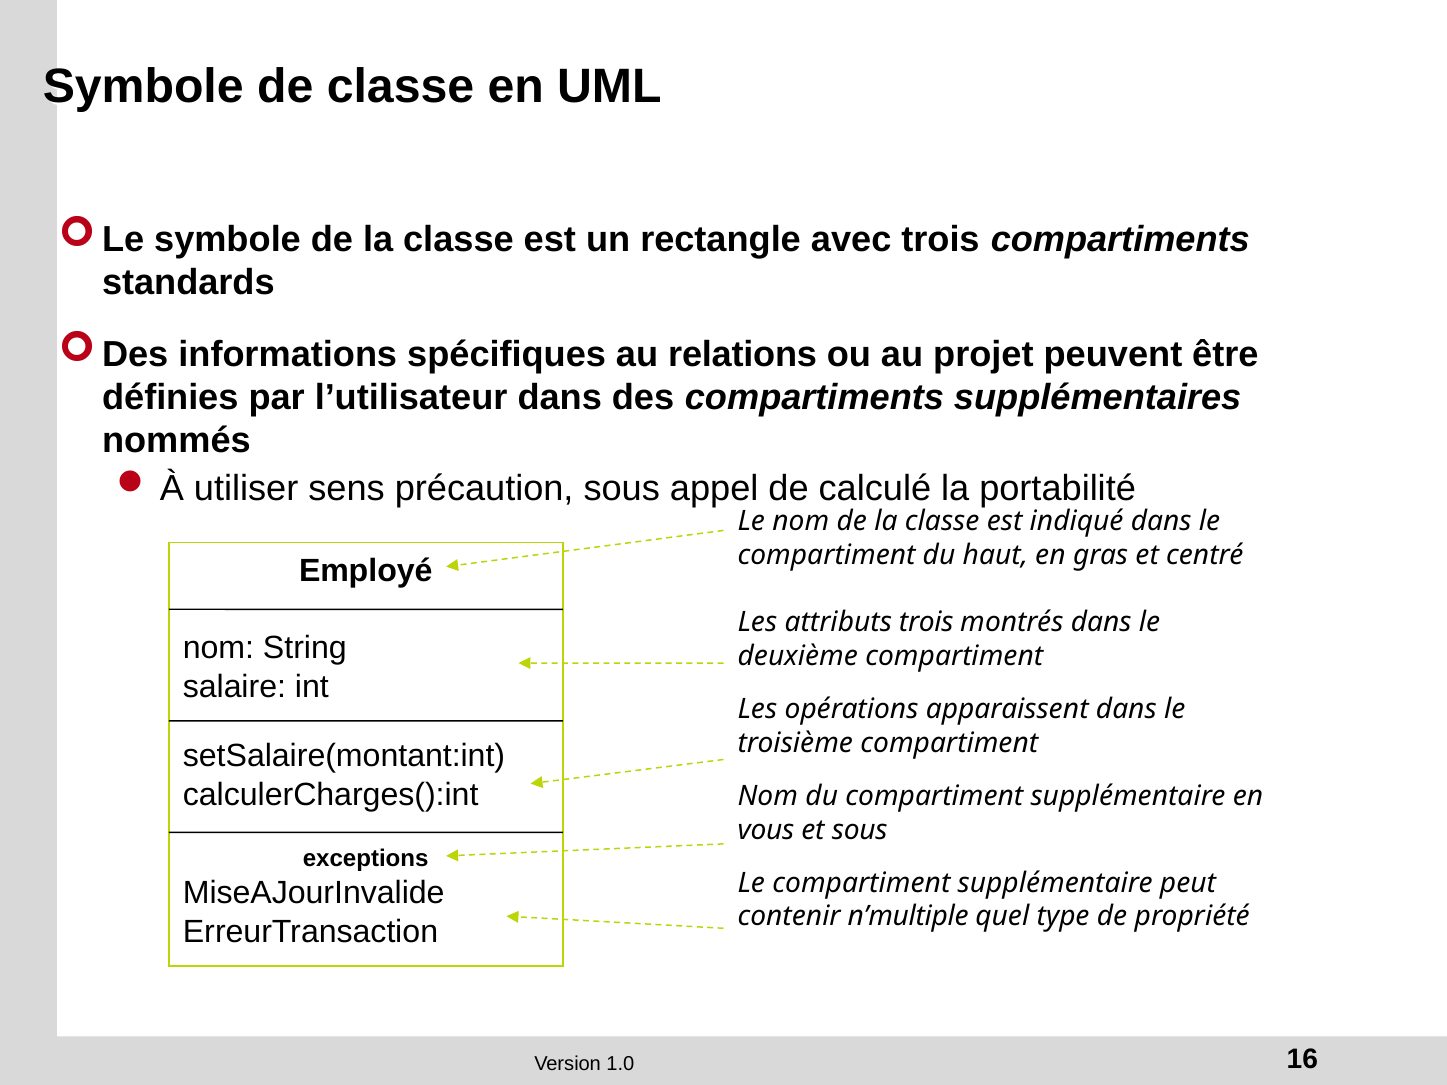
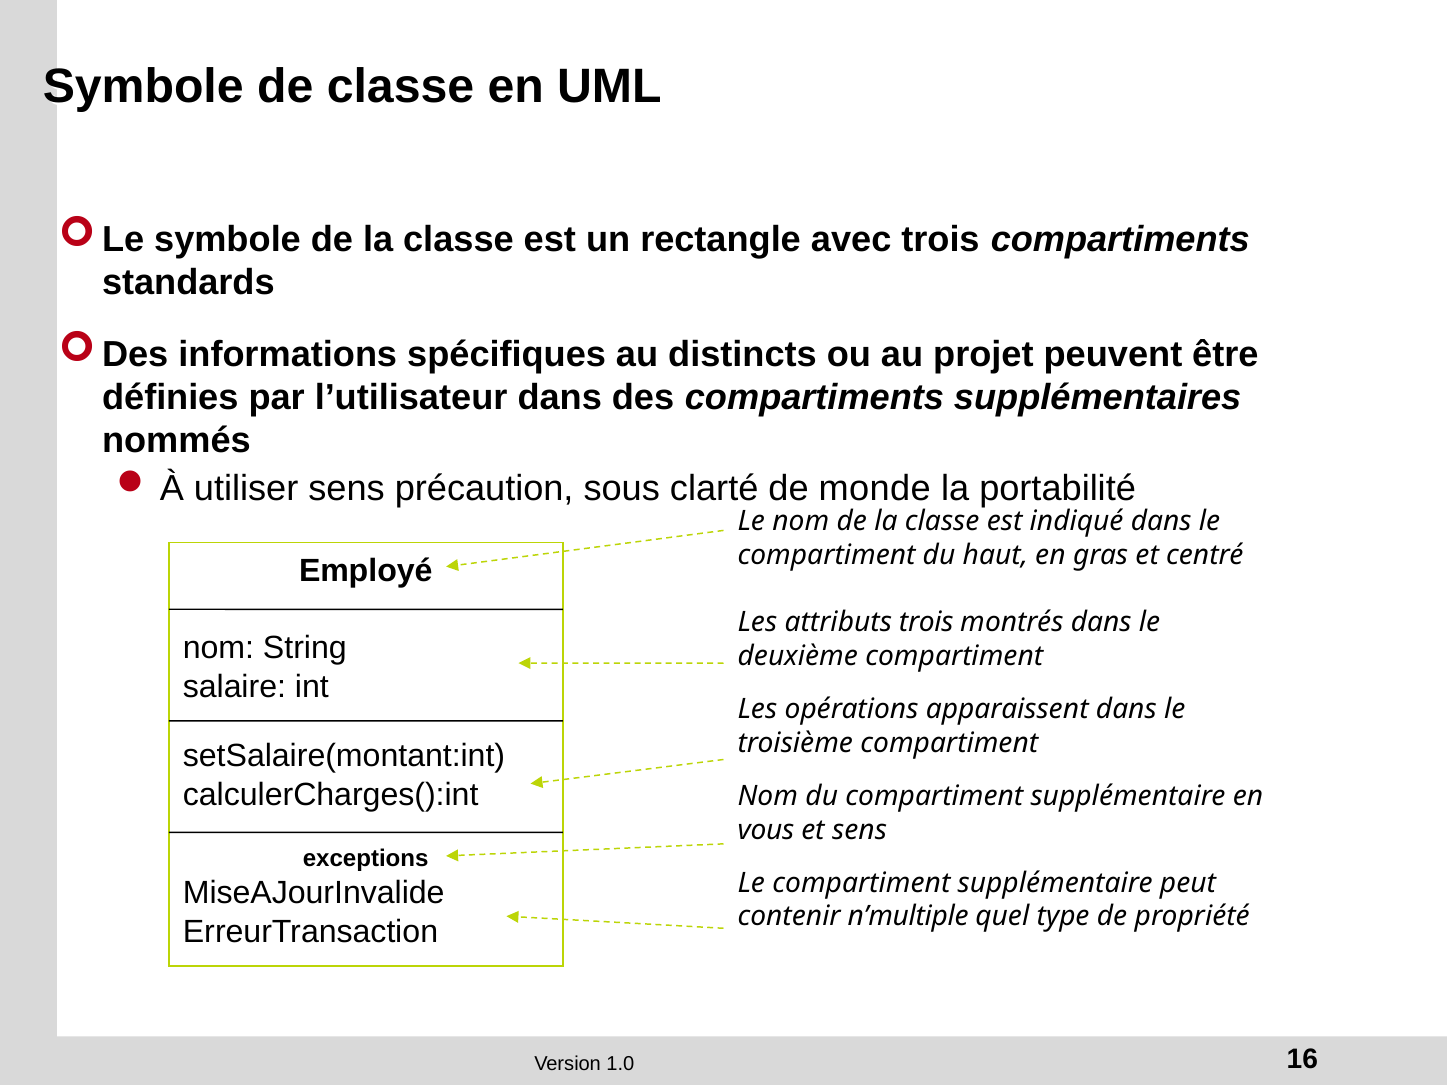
relations: relations -> distincts
appel: appel -> clarté
calculé: calculé -> monde
et sous: sous -> sens
